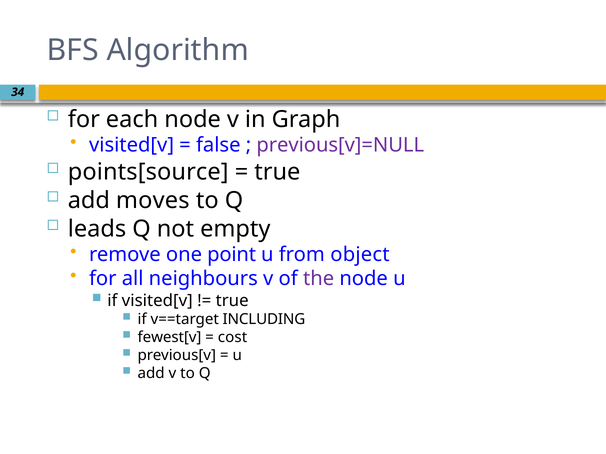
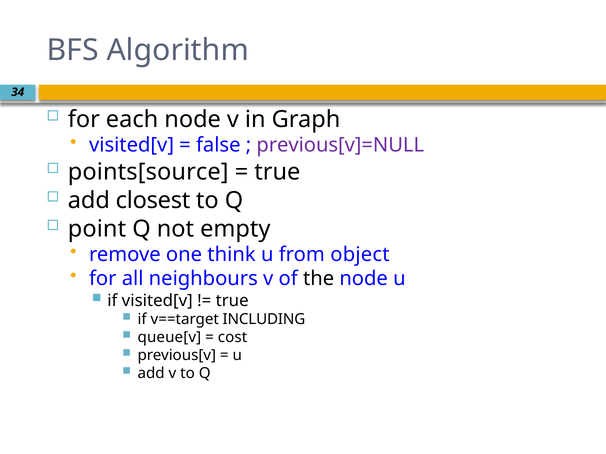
moves: moves -> closest
leads: leads -> point
point: point -> think
the colour: purple -> black
fewest[v: fewest[v -> queue[v
